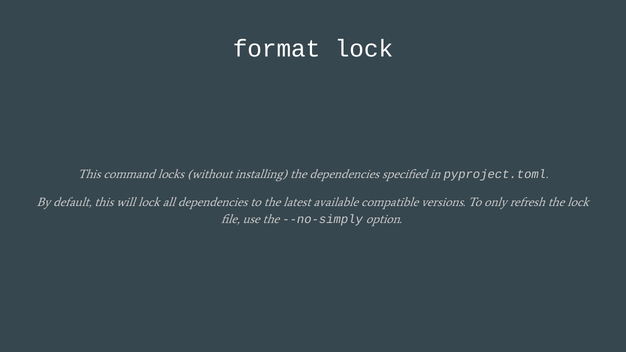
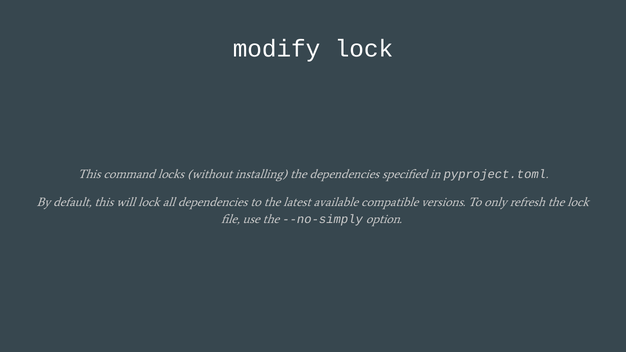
format: format -> modify
